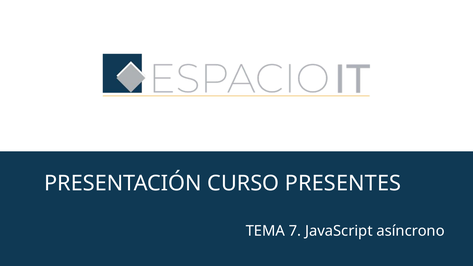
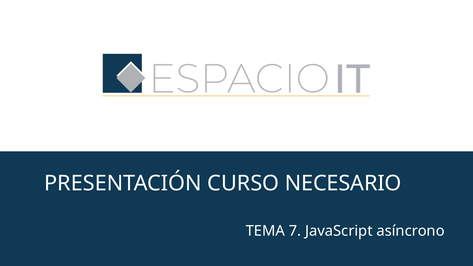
PRESENTES: PRESENTES -> NECESARIO
